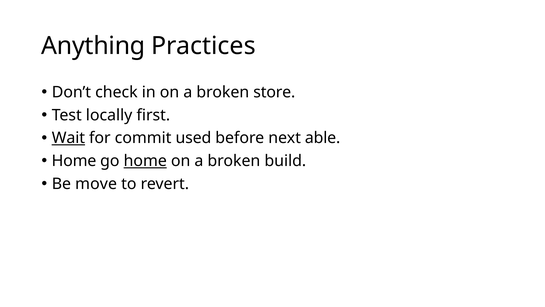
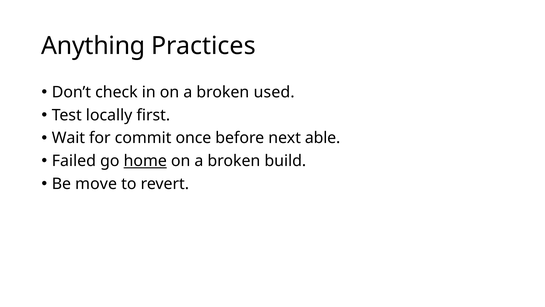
store: store -> used
Wait underline: present -> none
used: used -> once
Home at (74, 161): Home -> Failed
